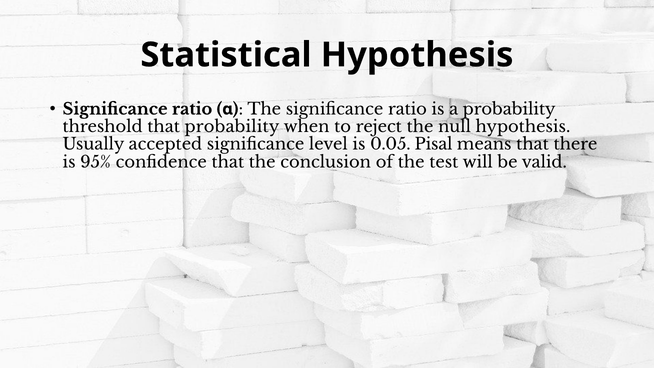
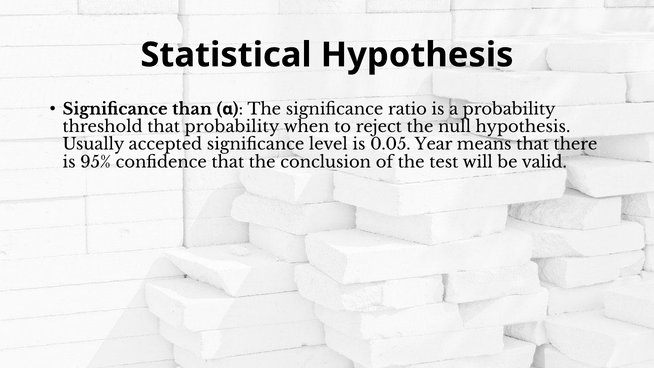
ratio at (192, 109): ratio -> than
Pisal: Pisal -> Year
